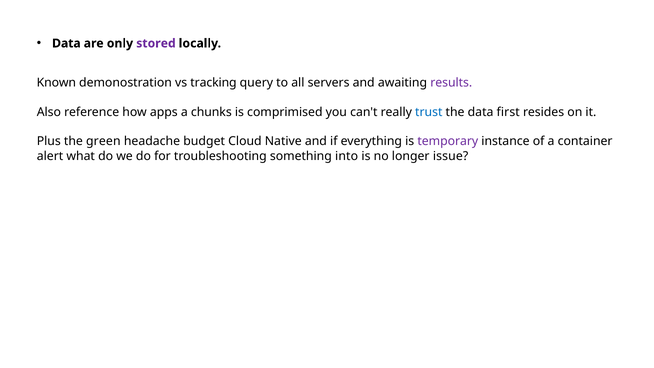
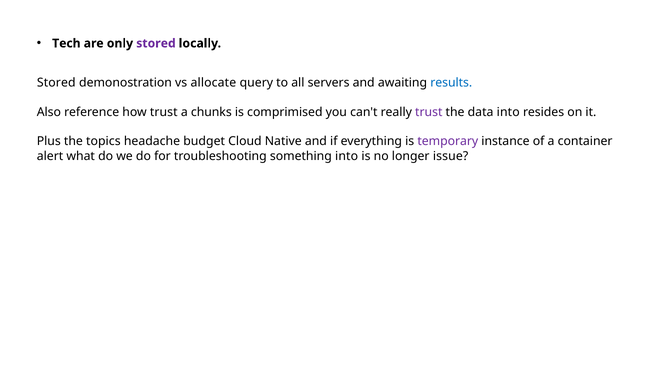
Data at (66, 43): Data -> Tech
Known at (56, 83): Known -> Stored
tracking: tracking -> allocate
results colour: purple -> blue
how apps: apps -> trust
trust at (429, 112) colour: blue -> purple
data first: first -> into
green: green -> topics
